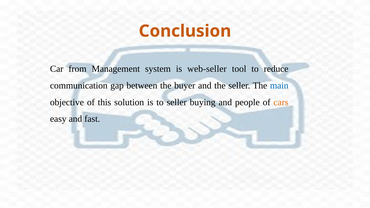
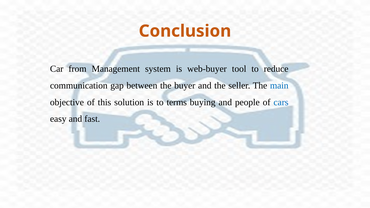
web-seller: web-seller -> web-buyer
to seller: seller -> terms
cars colour: orange -> blue
